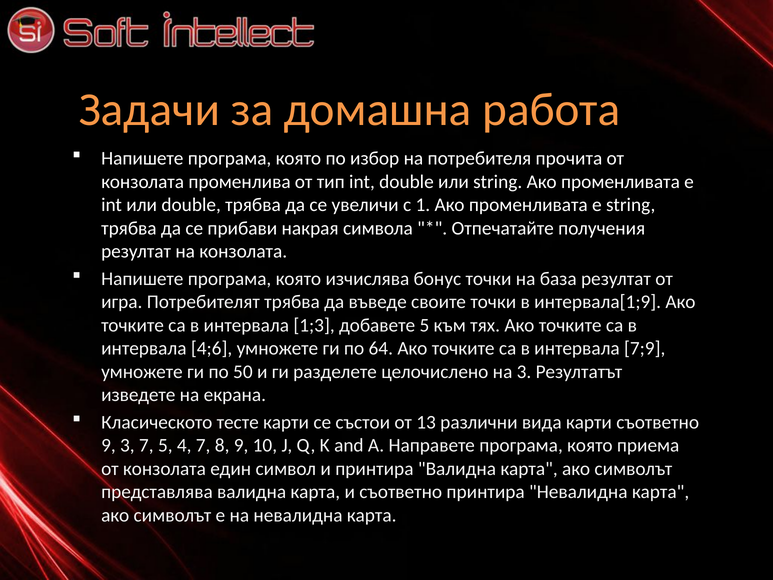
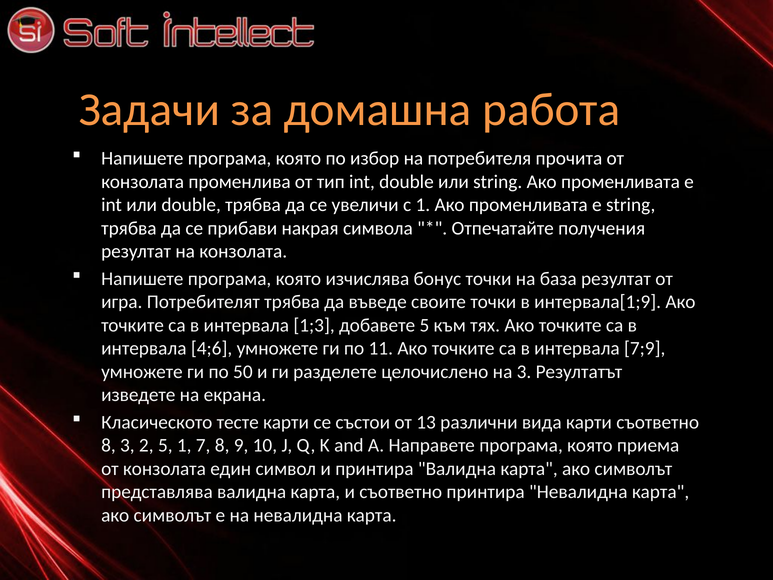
64: 64 -> 11
9 at (108, 445): 9 -> 8
3 7: 7 -> 2
5 4: 4 -> 1
